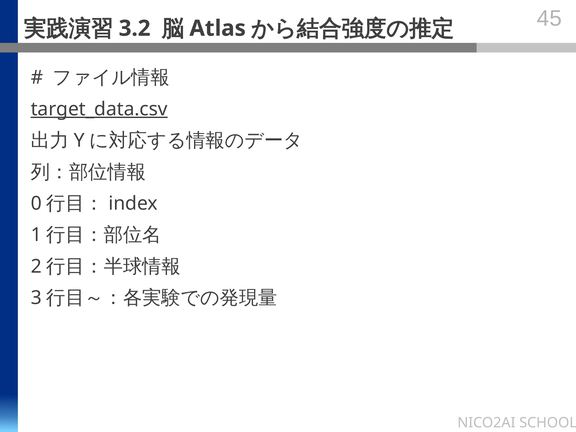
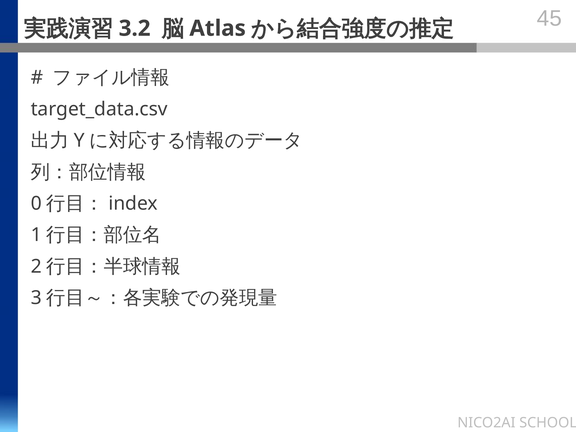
target_data.csv underline: present -> none
